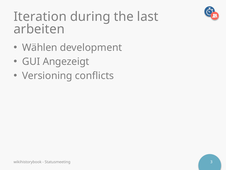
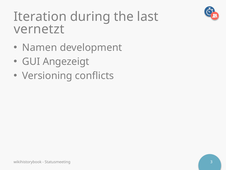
arbeiten: arbeiten -> vernetzt
Wählen: Wählen -> Namen
